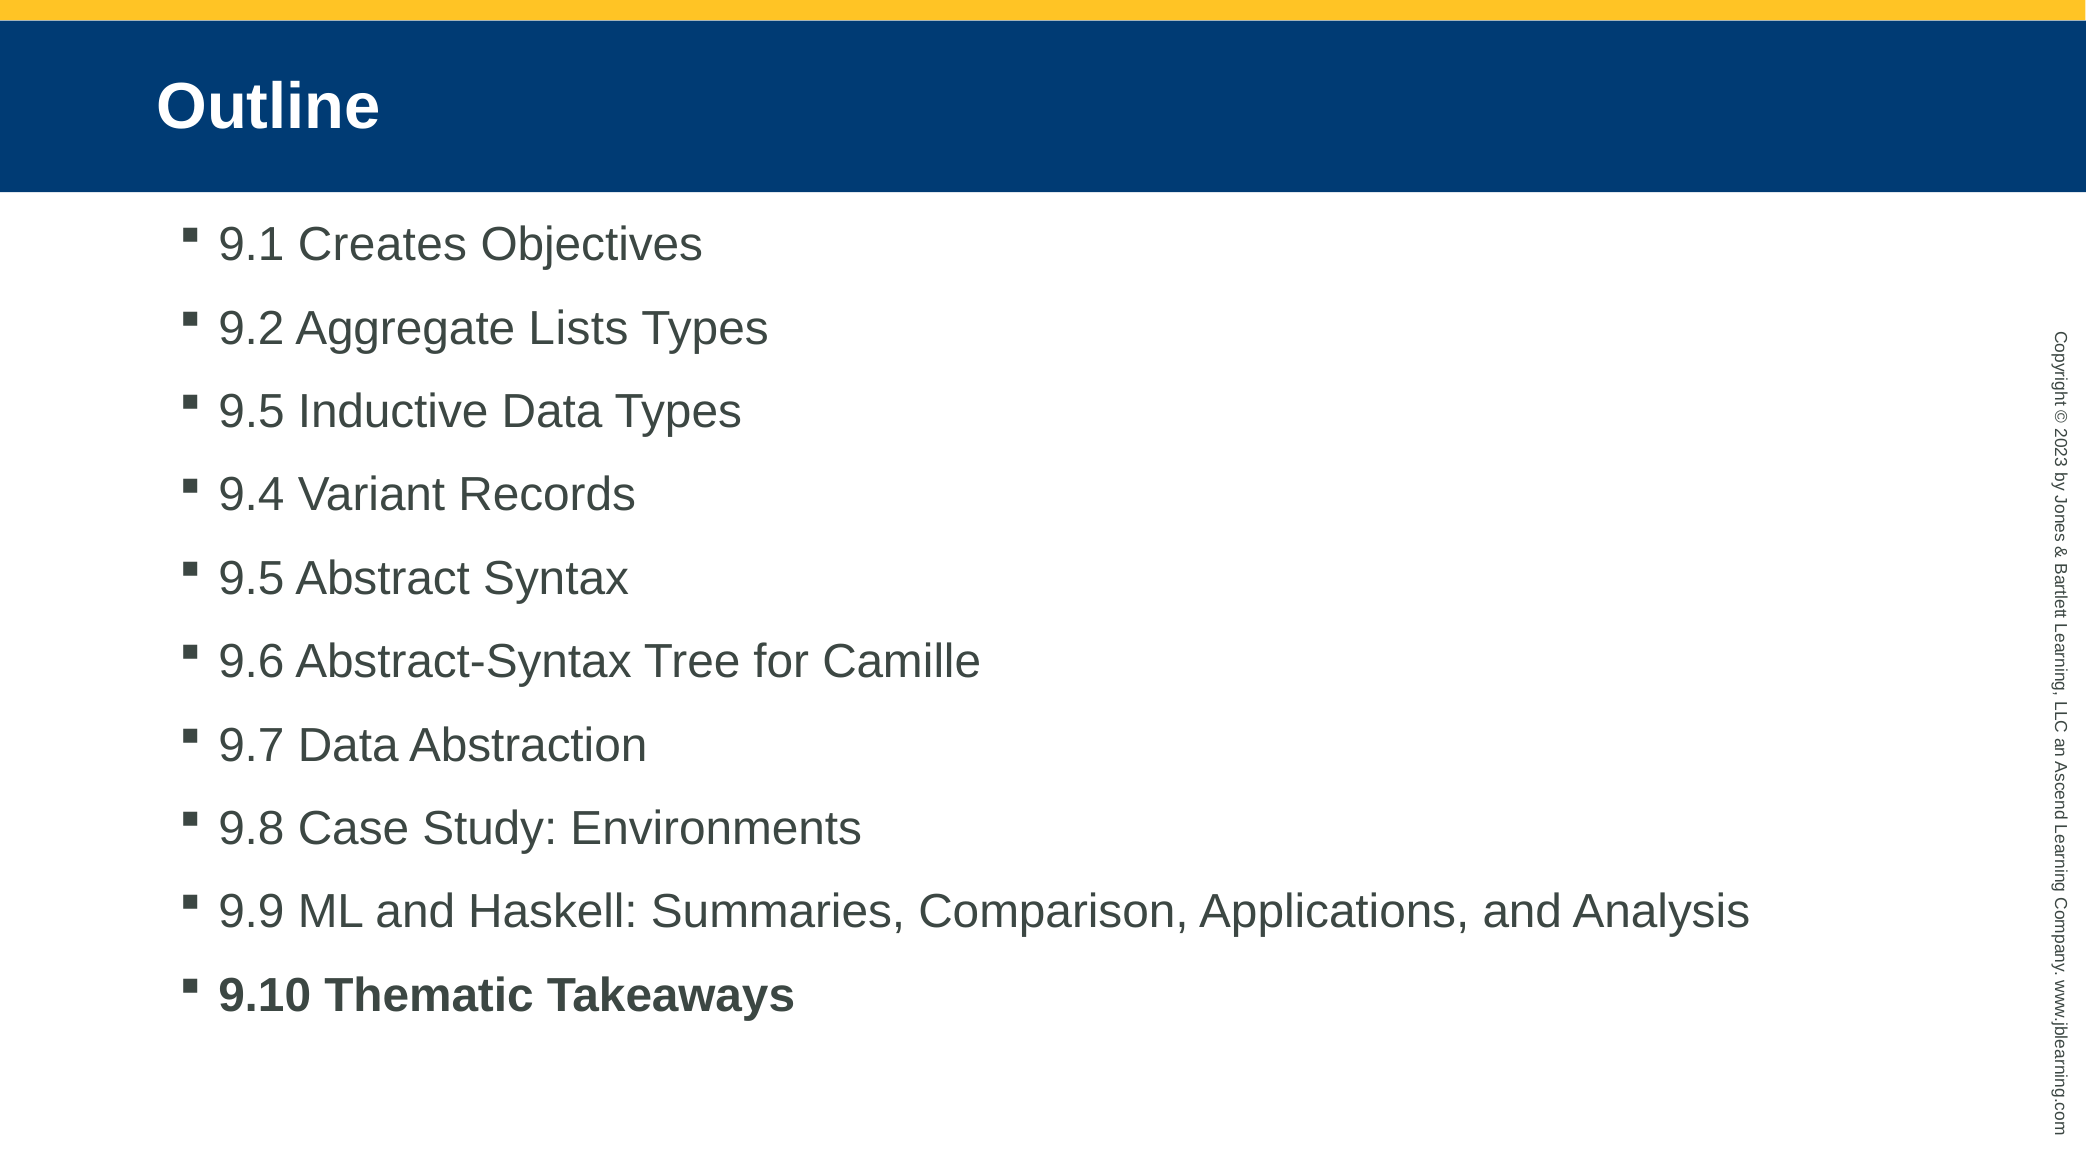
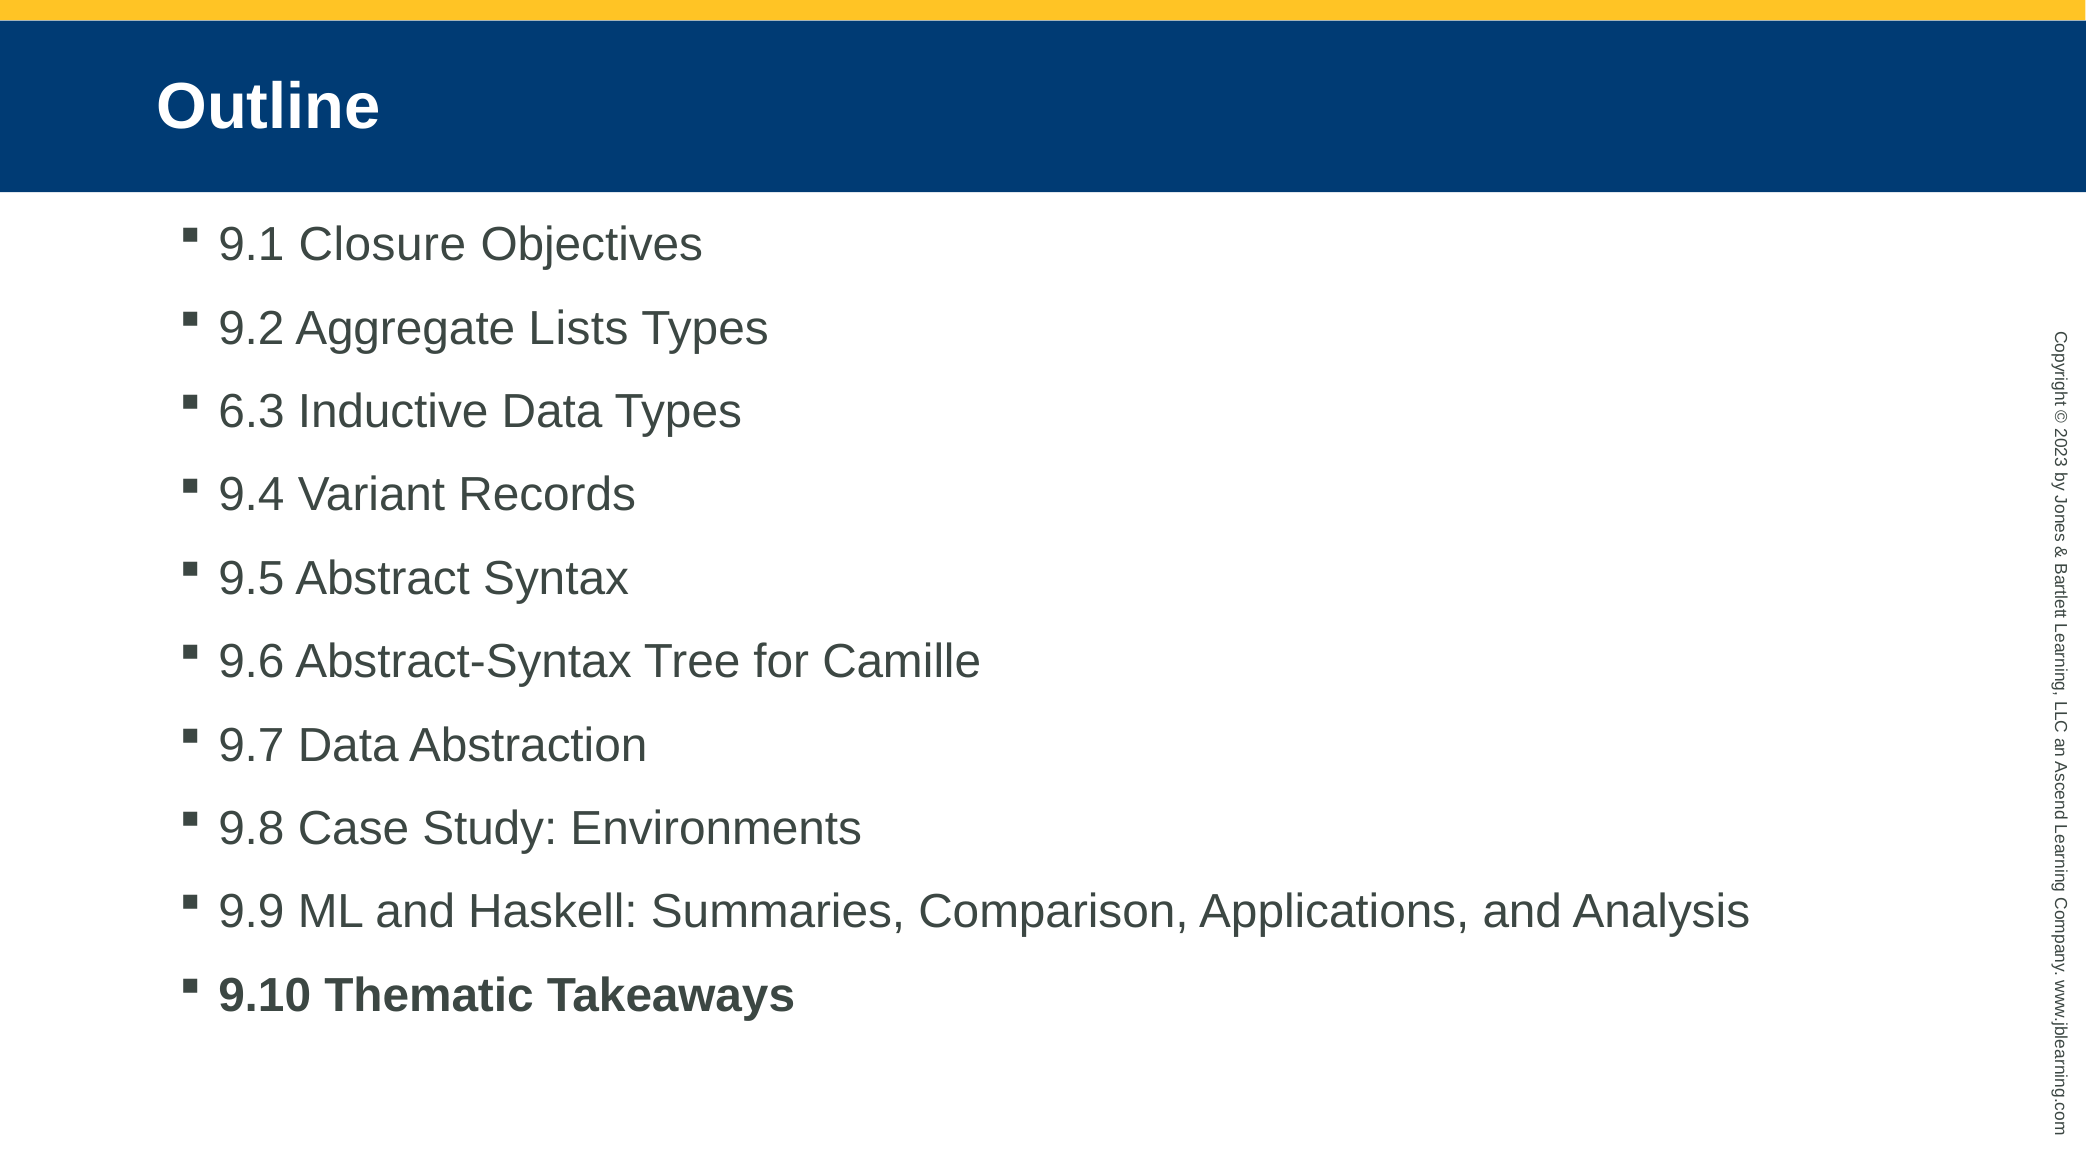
Creates: Creates -> Closure
9.5 at (252, 412): 9.5 -> 6.3
